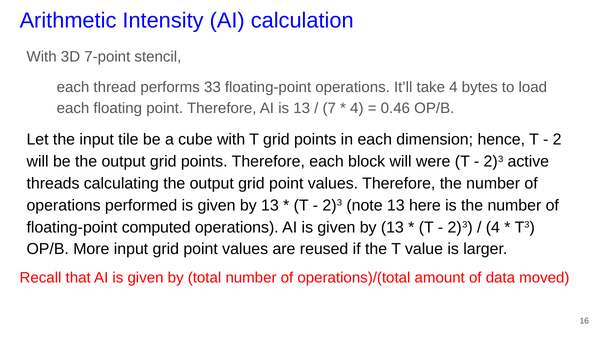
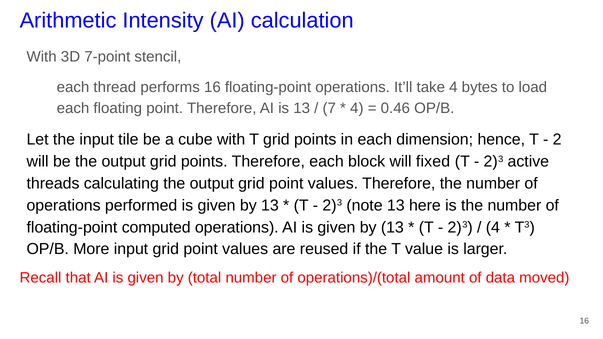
performs 33: 33 -> 16
were: were -> fixed
